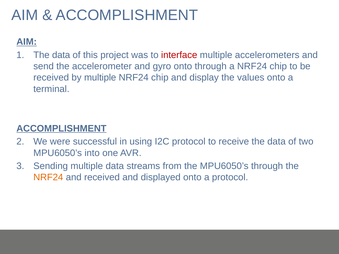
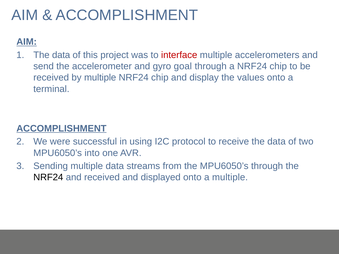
gyro onto: onto -> goal
NRF24 at (48, 178) colour: orange -> black
a protocol: protocol -> multiple
